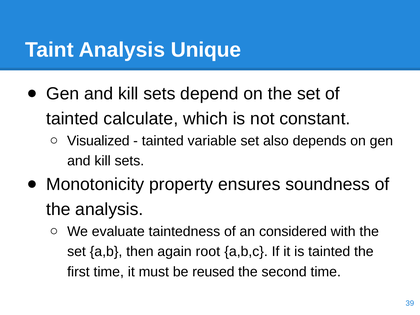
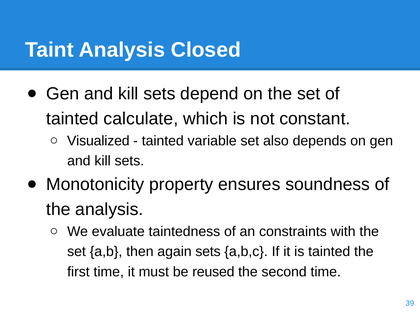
Unique: Unique -> Closed
considered: considered -> constraints
again root: root -> sets
